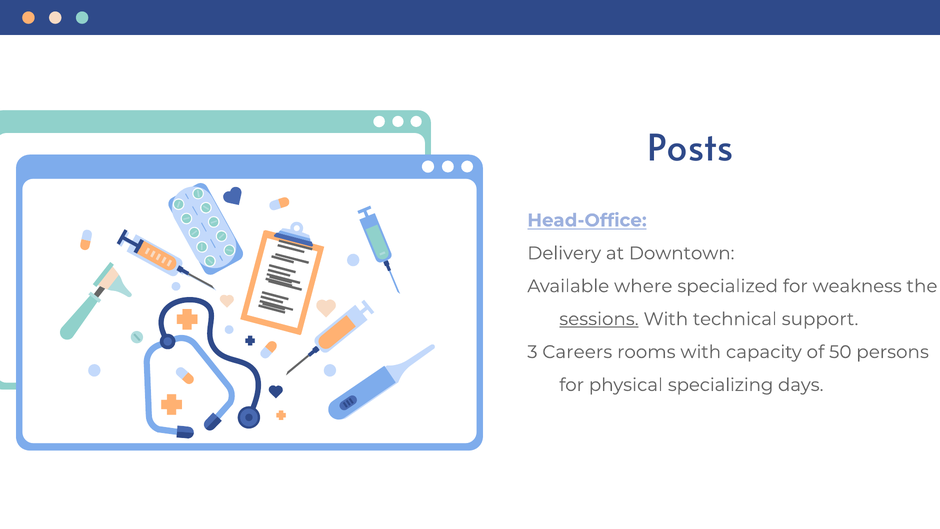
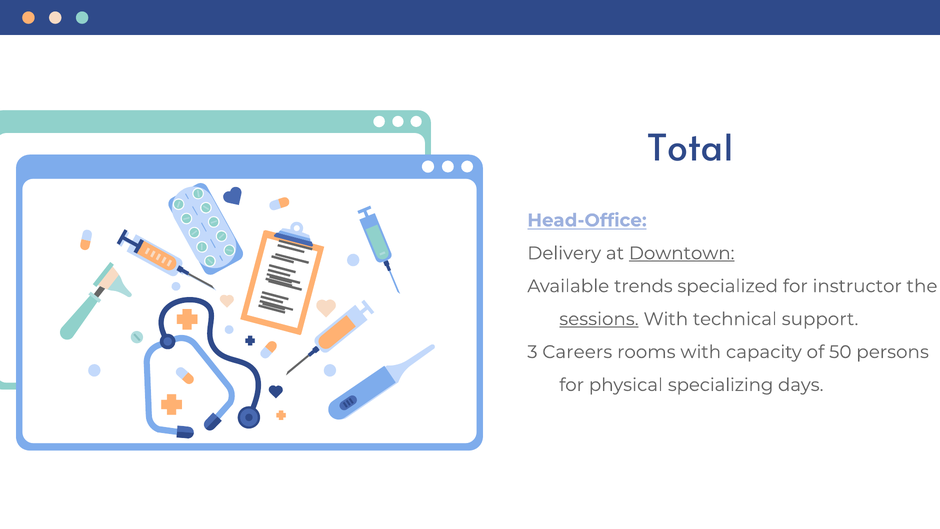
Posts: Posts -> Total
Downtown underline: none -> present
where: where -> trends
weakness: weakness -> instructor
